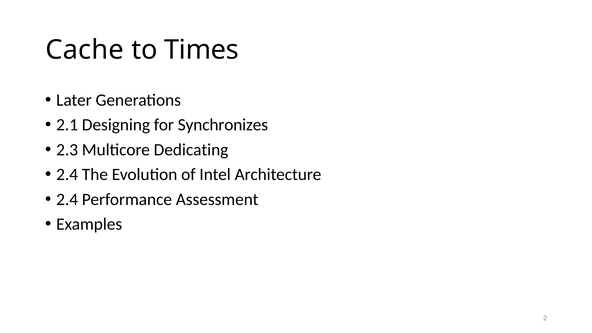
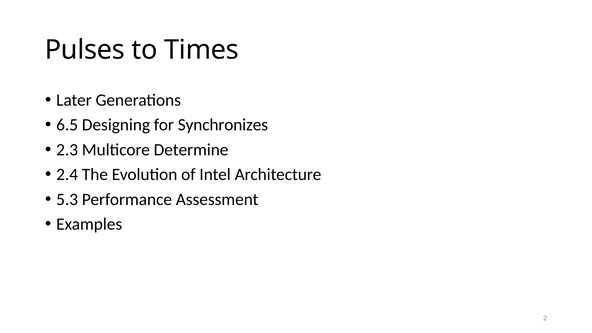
Cache: Cache -> Pulses
2.1: 2.1 -> 6.5
Dedicating: Dedicating -> Determine
2.4 at (67, 199): 2.4 -> 5.3
